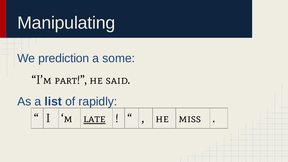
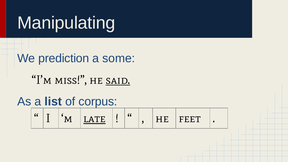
part: part -> miss
said underline: none -> present
rapidly: rapidly -> corpus
miss: miss -> feet
